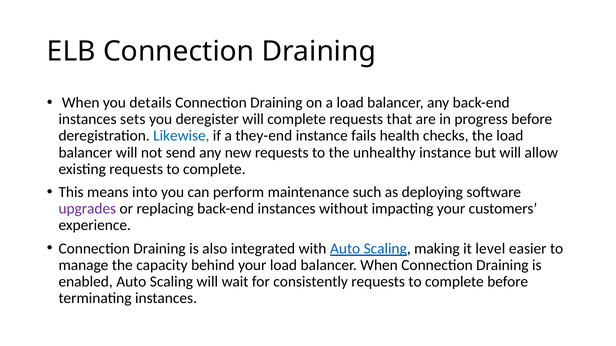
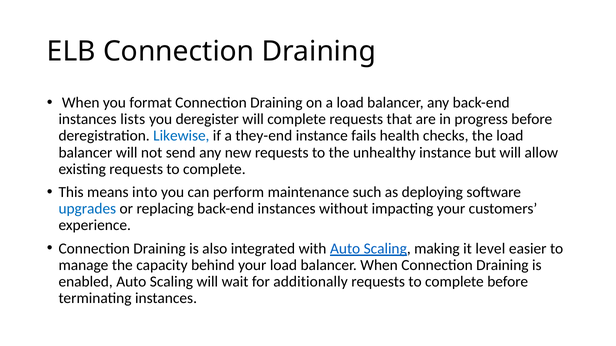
details: details -> format
sets: sets -> lists
upgrades colour: purple -> blue
consistently: consistently -> additionally
